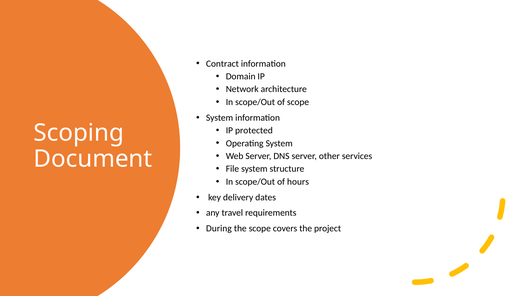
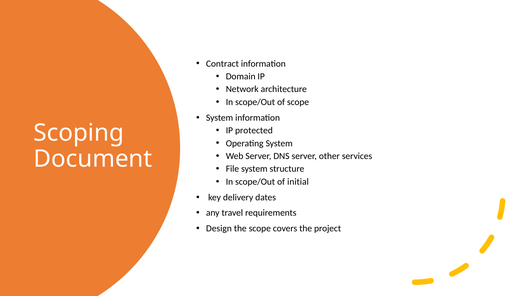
hours: hours -> initial
During: During -> Design
